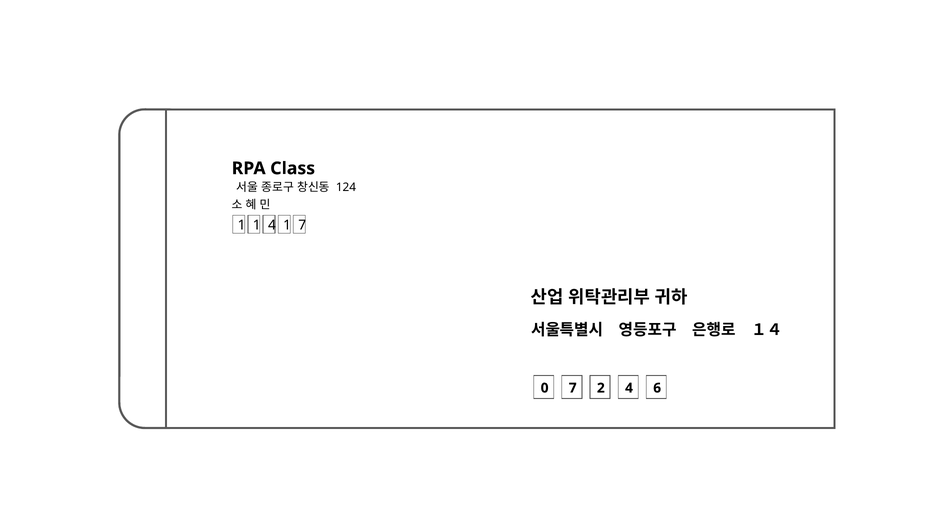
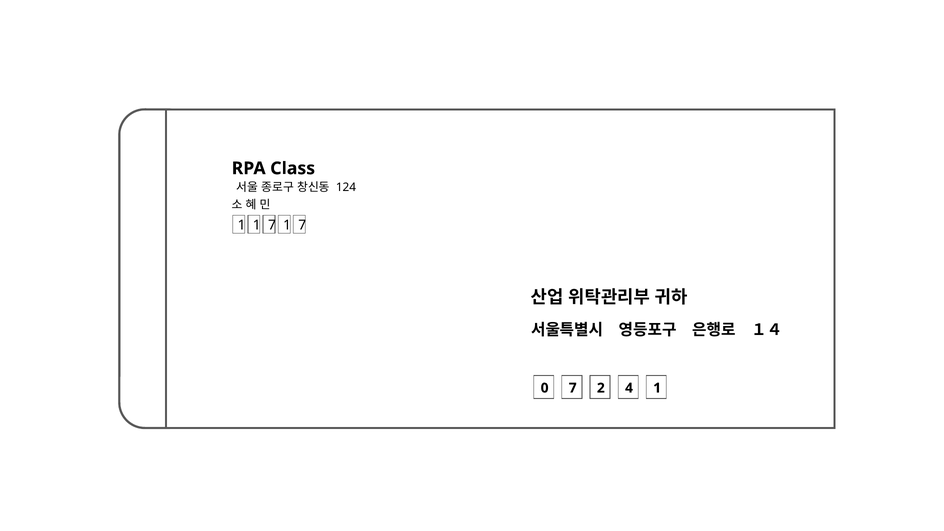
1 1 4: 4 -> 7
4 6: 6 -> 1
